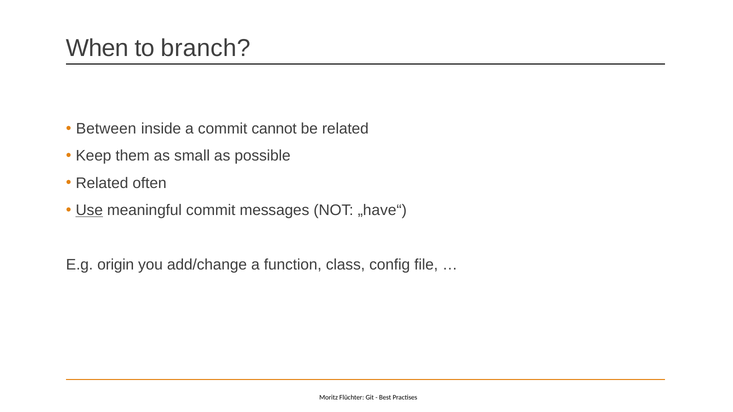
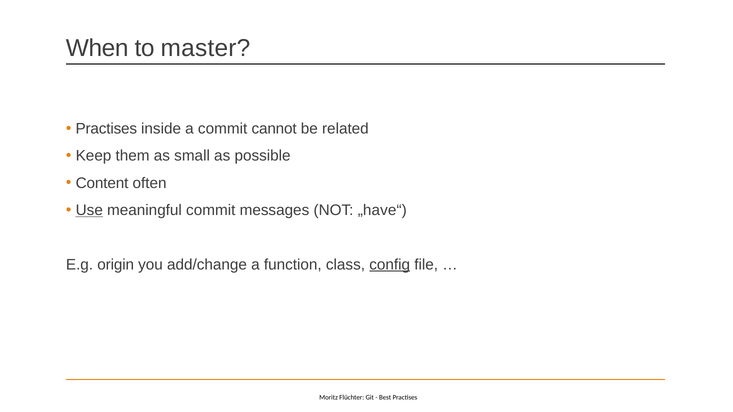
branch: branch -> master
Between at (106, 129): Between -> Practises
Related at (102, 183): Related -> Content
config underline: none -> present
